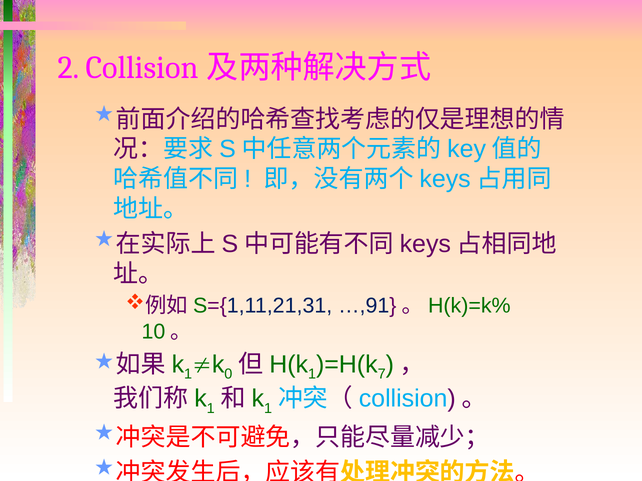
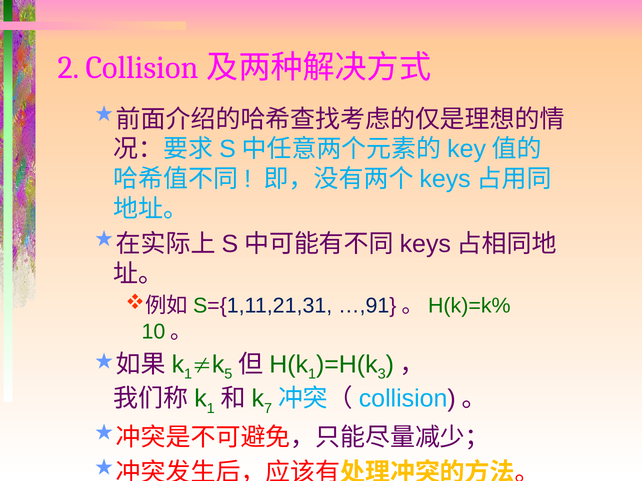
0: 0 -> 5
7: 7 -> 3
1 at (268, 409): 1 -> 7
